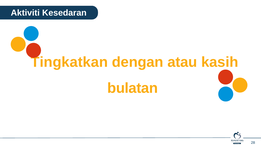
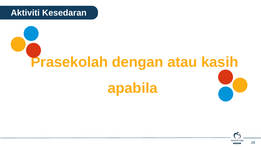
Tingkatkan: Tingkatkan -> Prasekolah
bulatan: bulatan -> apabila
